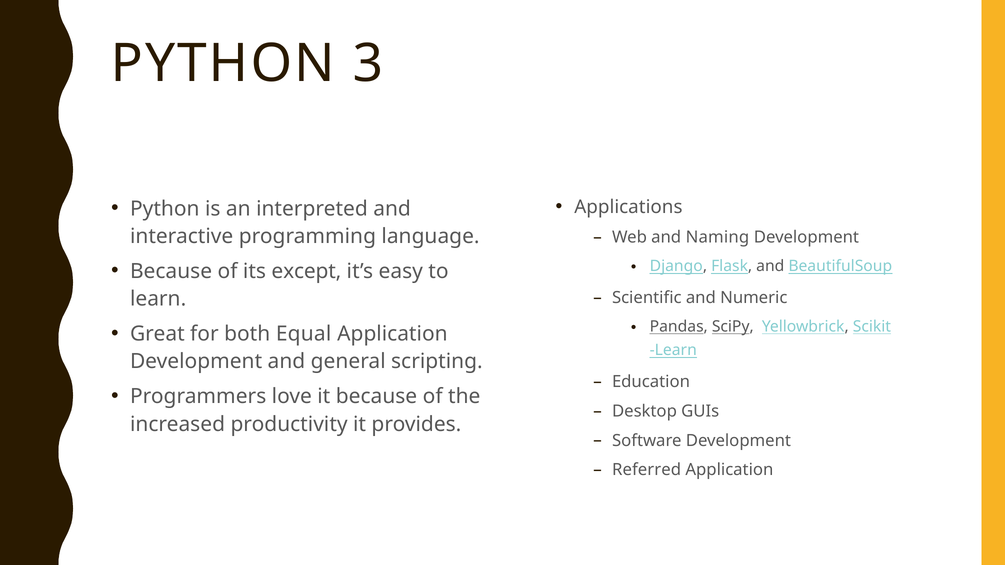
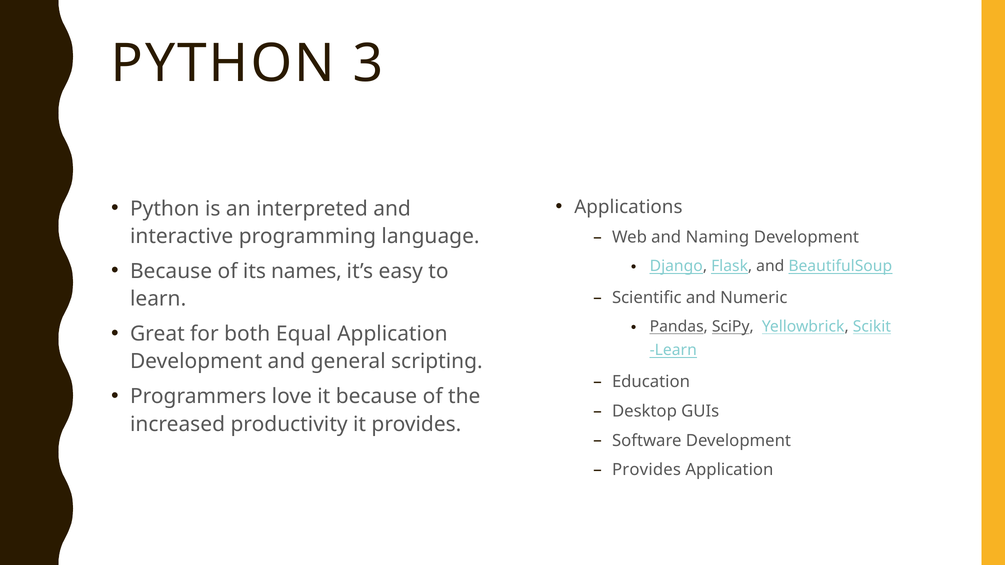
except: except -> names
Referred at (647, 470): Referred -> Provides
